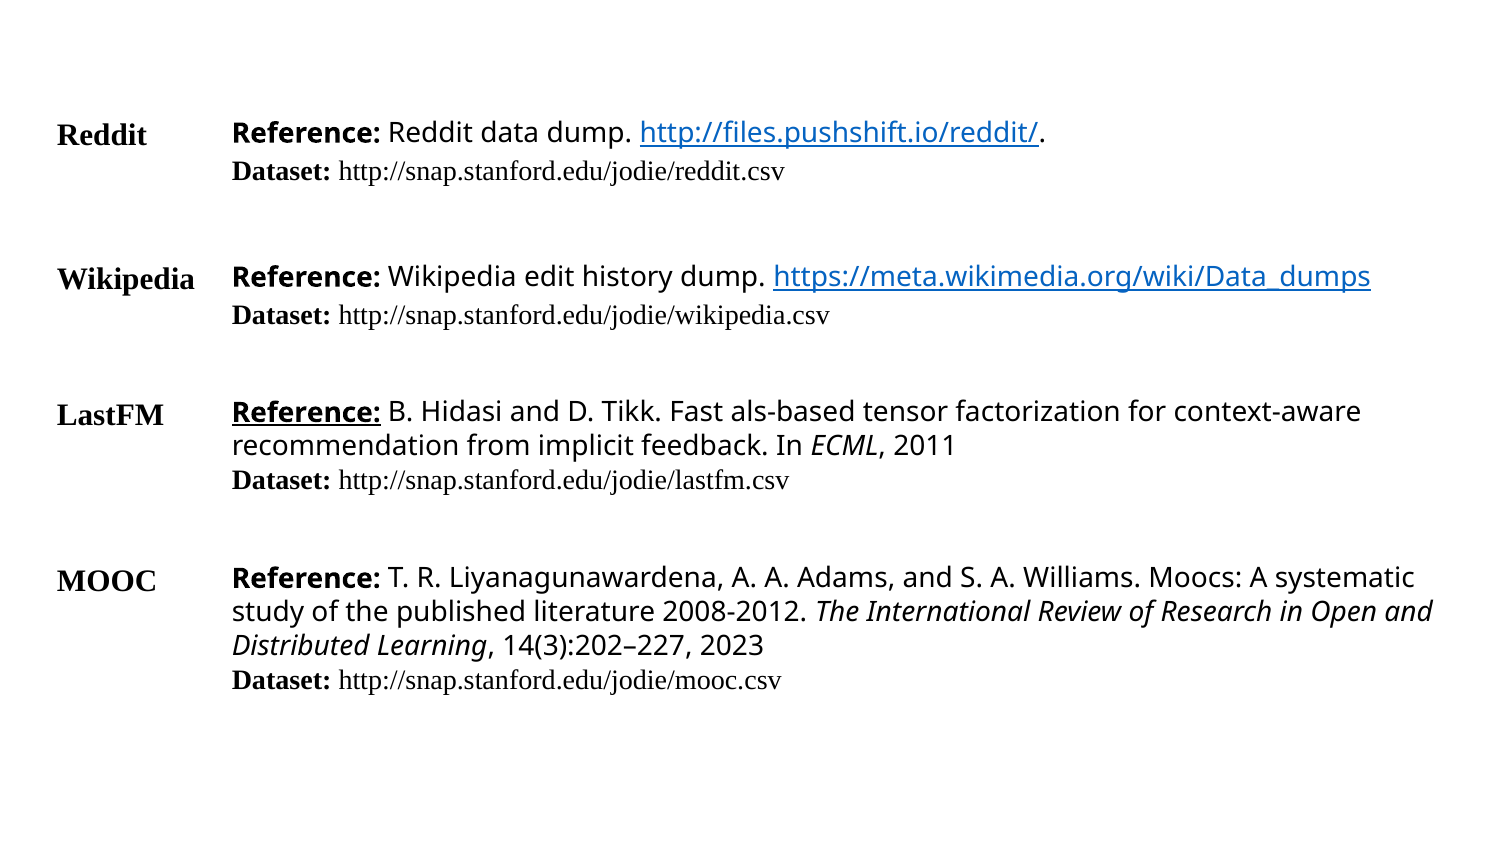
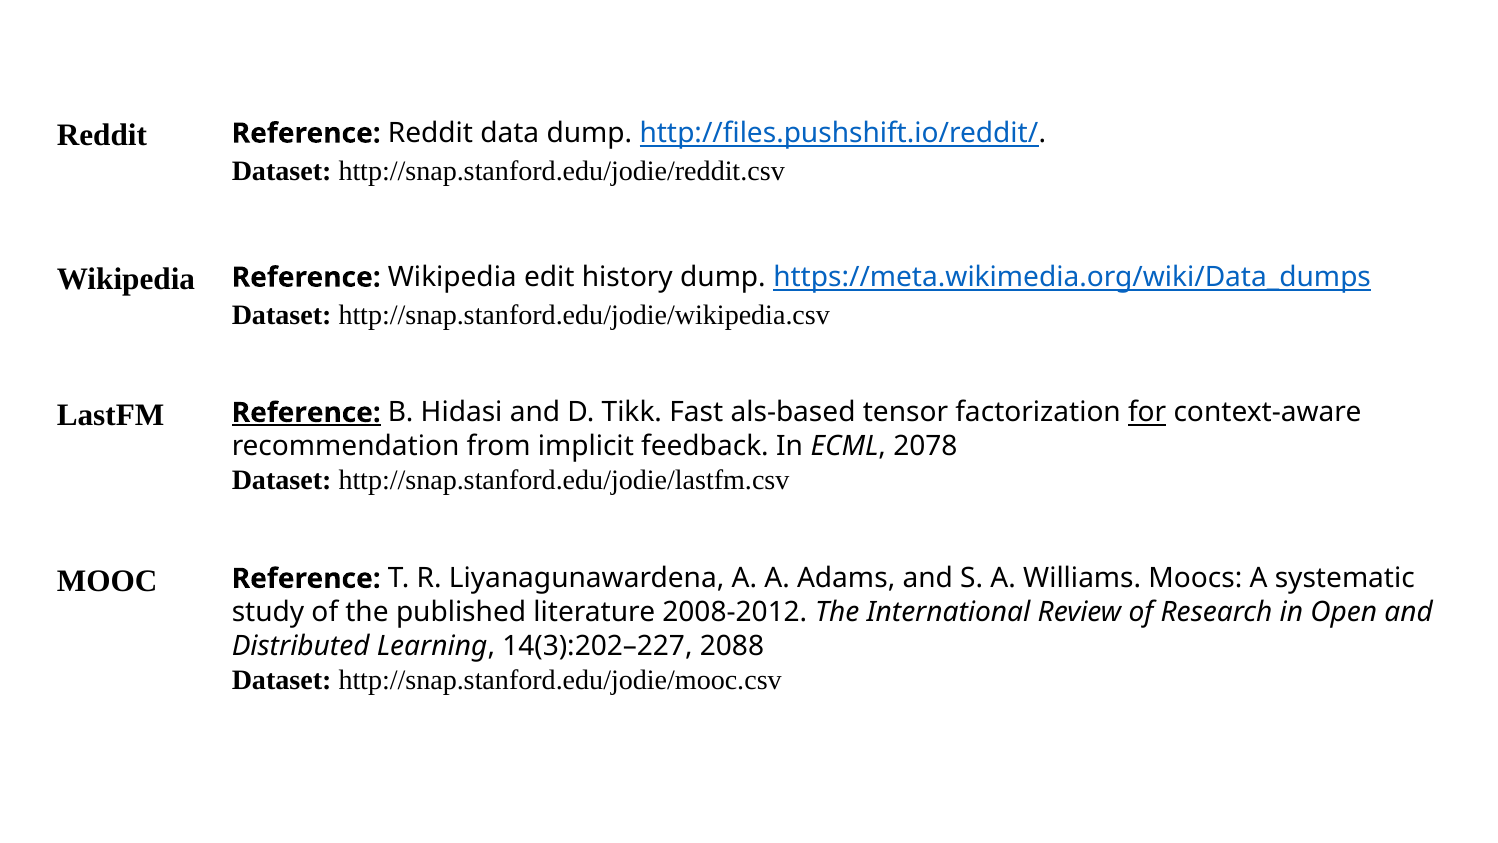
for underline: none -> present
2011: 2011 -> 2078
2023: 2023 -> 2088
